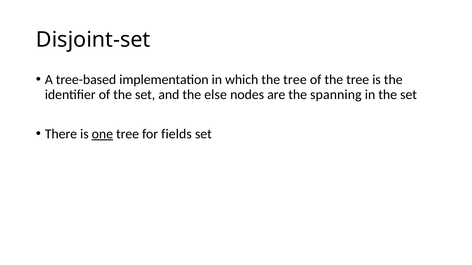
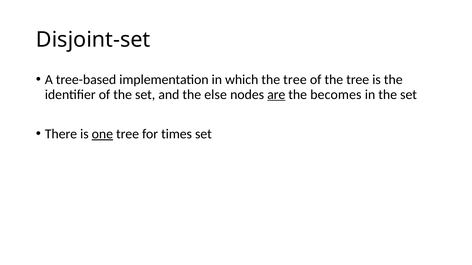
are underline: none -> present
spanning: spanning -> becomes
fields: fields -> times
